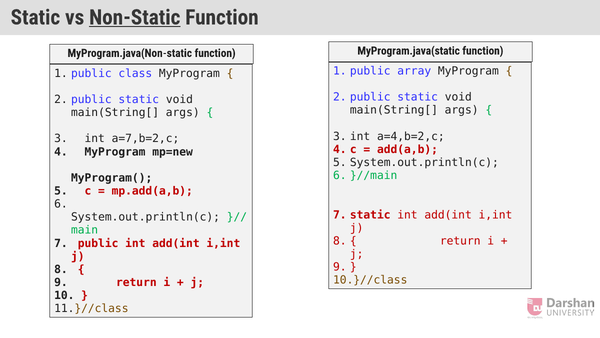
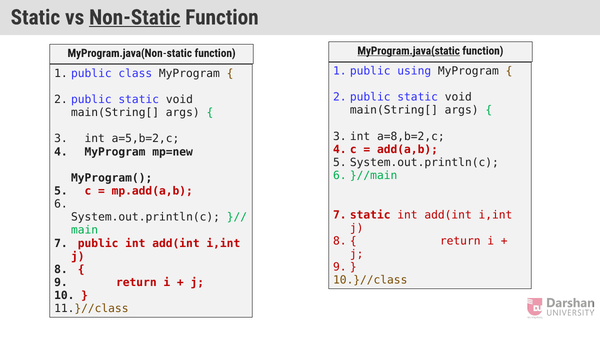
MyProgram.java(static underline: none -> present
array: array -> using
a=4,b=2,c: a=4,b=2,c -> a=8,b=2,c
a=7,b=2,c: a=7,b=2,c -> a=5,b=2,c
